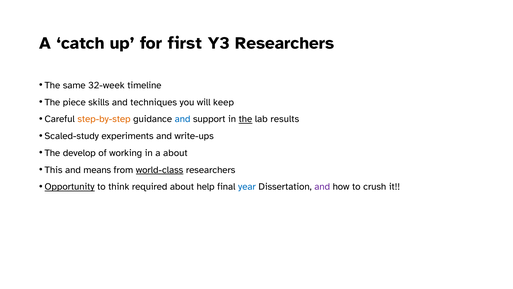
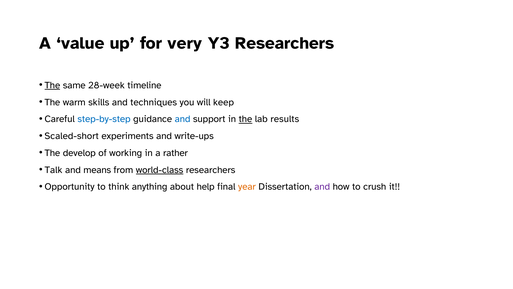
catch: catch -> value
first: first -> very
The at (52, 85) underline: none -> present
32-week: 32-week -> 28-week
piece: piece -> warm
step-by-step colour: orange -> blue
Scaled-study: Scaled-study -> Scaled-short
a about: about -> rather
This: This -> Talk
Opportunity underline: present -> none
required: required -> anything
year colour: blue -> orange
